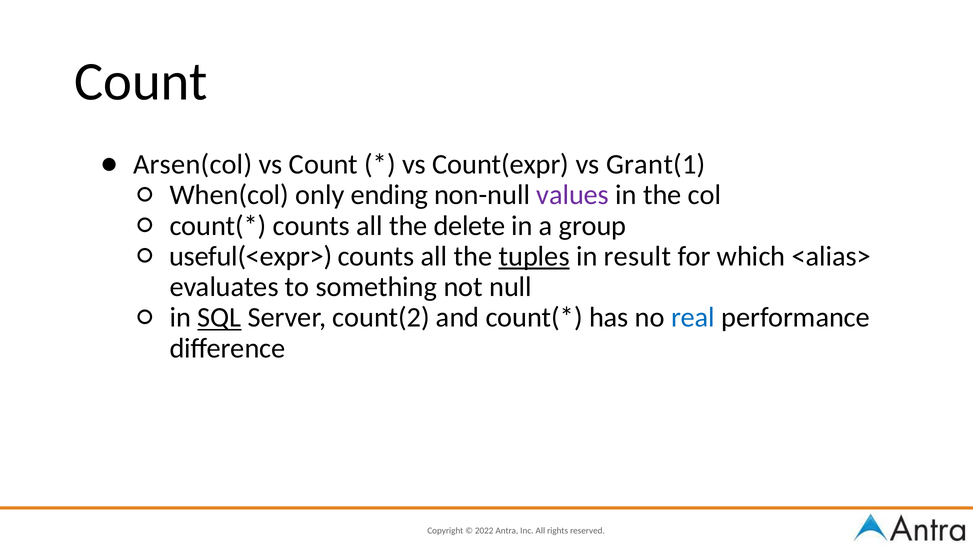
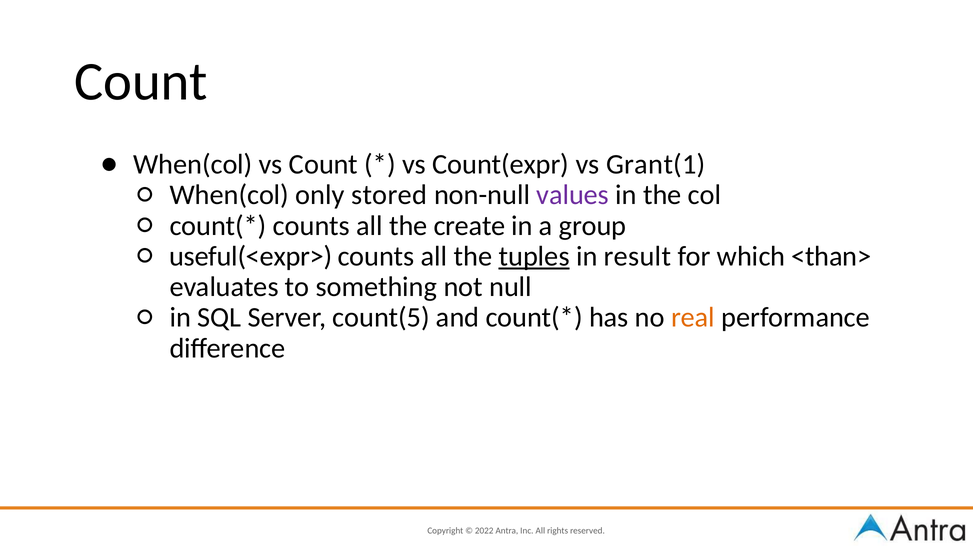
Arsen(col at (193, 165): Arsen(col -> When(col
ending: ending -> stored
delete: delete -> create
<alias>: <alias> -> <than>
SQL underline: present -> none
count(2: count(2 -> count(5
real colour: blue -> orange
